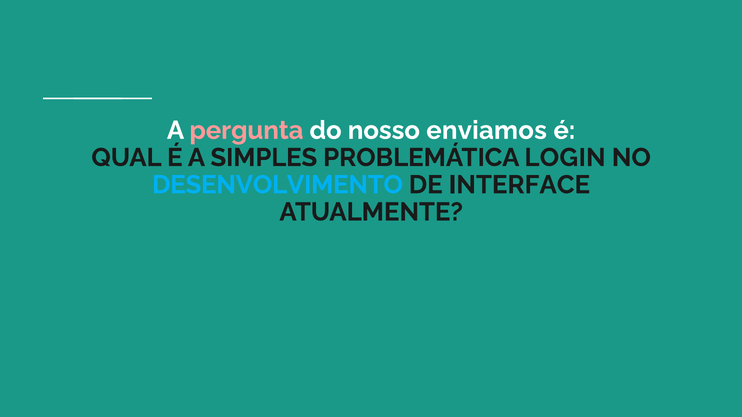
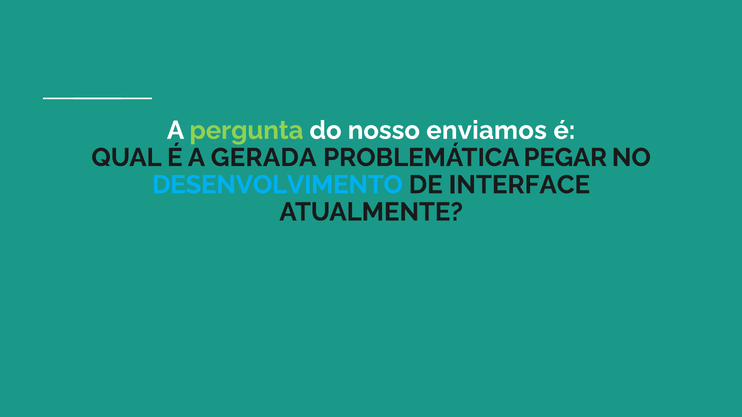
pergunta colour: pink -> light green
SIMPLES: SIMPLES -> GERADA
LOGIN: LOGIN -> PEGAR
